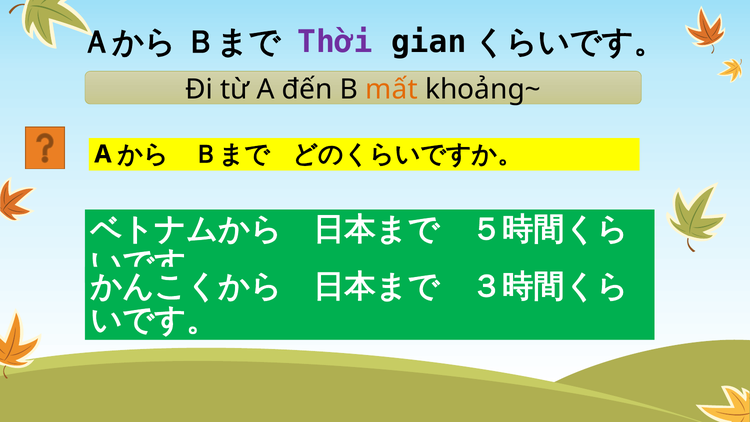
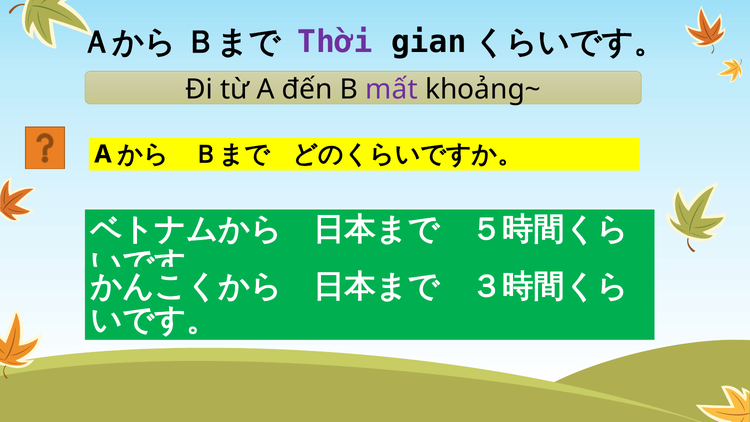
mất colour: orange -> purple
